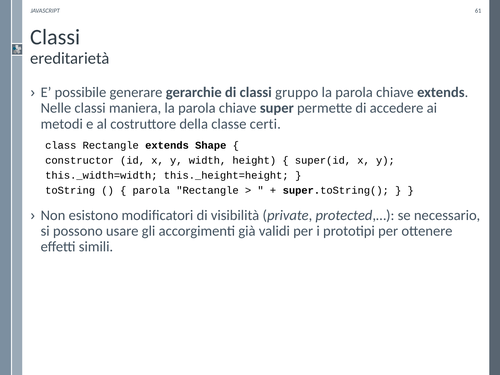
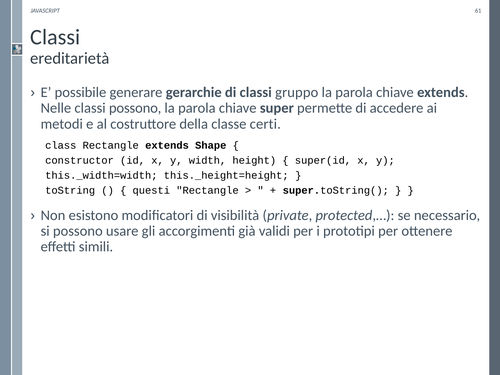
classi maniera: maniera -> possono
parola at (151, 191): parola -> questi
